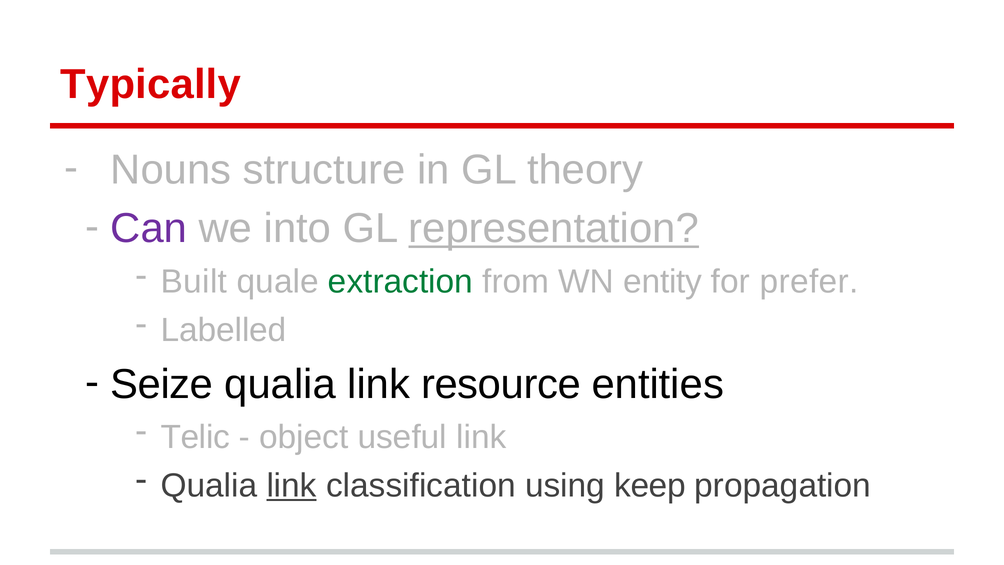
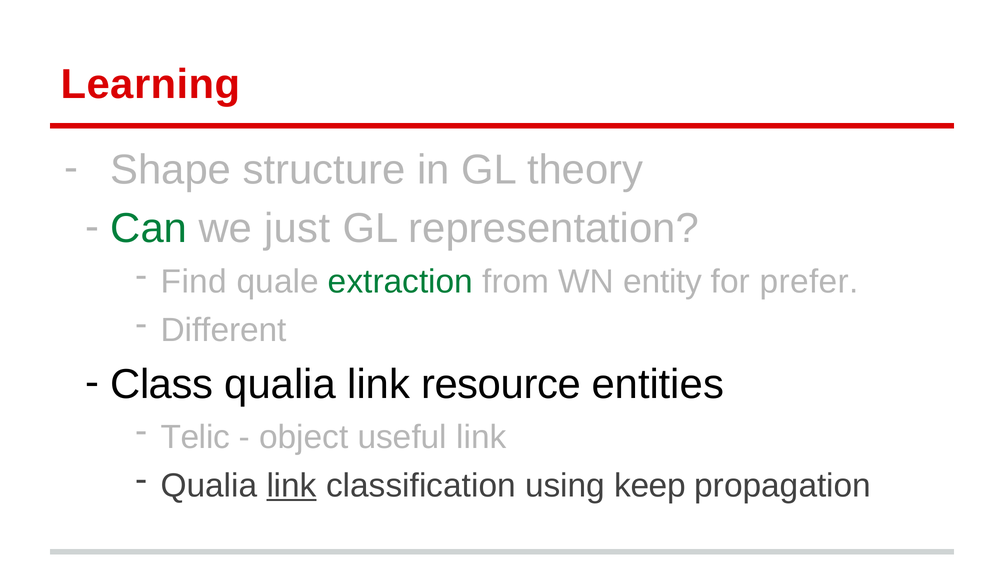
Typically: Typically -> Learning
Nouns: Nouns -> Shape
Can colour: purple -> green
into: into -> just
representation underline: present -> none
Built: Built -> Find
Labelled: Labelled -> Different
Seize: Seize -> Class
